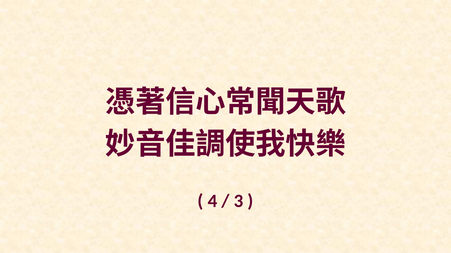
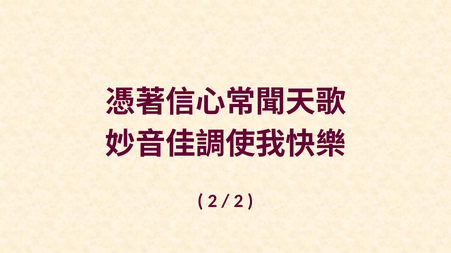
4 at (212, 201): 4 -> 2
3 at (238, 201): 3 -> 2
